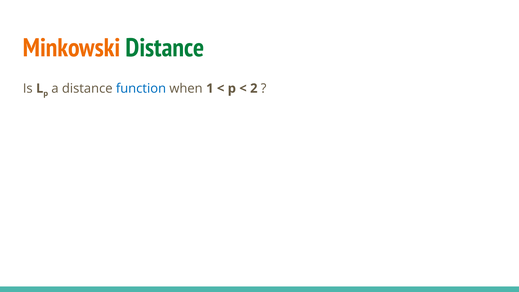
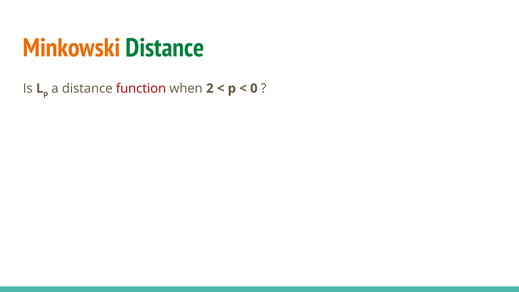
function colour: blue -> red
1: 1 -> 2
2: 2 -> 0
